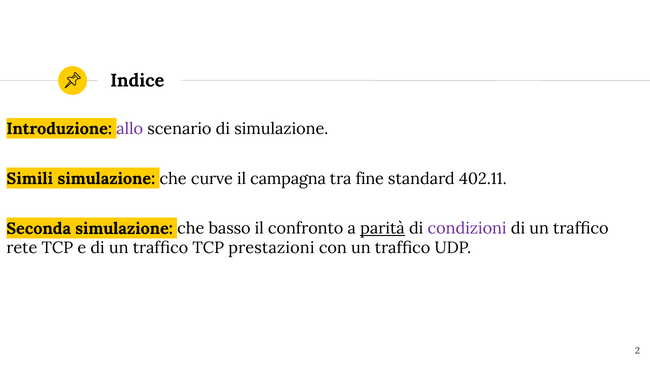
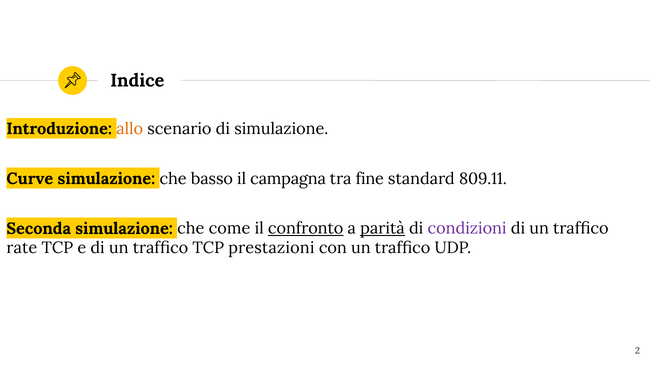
allo colour: purple -> orange
Simili: Simili -> Curve
curve: curve -> basso
402.11: 402.11 -> 809.11
basso: basso -> come
confronto underline: none -> present
rete: rete -> rate
